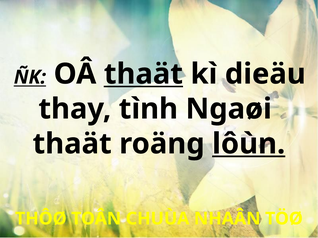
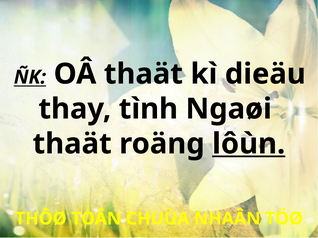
thaät at (143, 74) underline: present -> none
